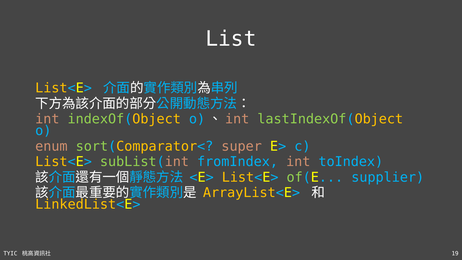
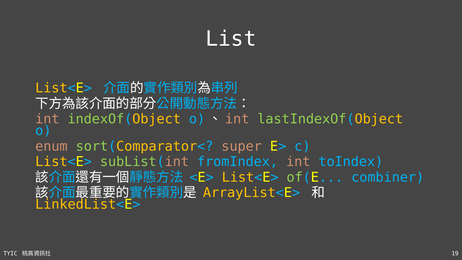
supplier: supplier -> combiner
